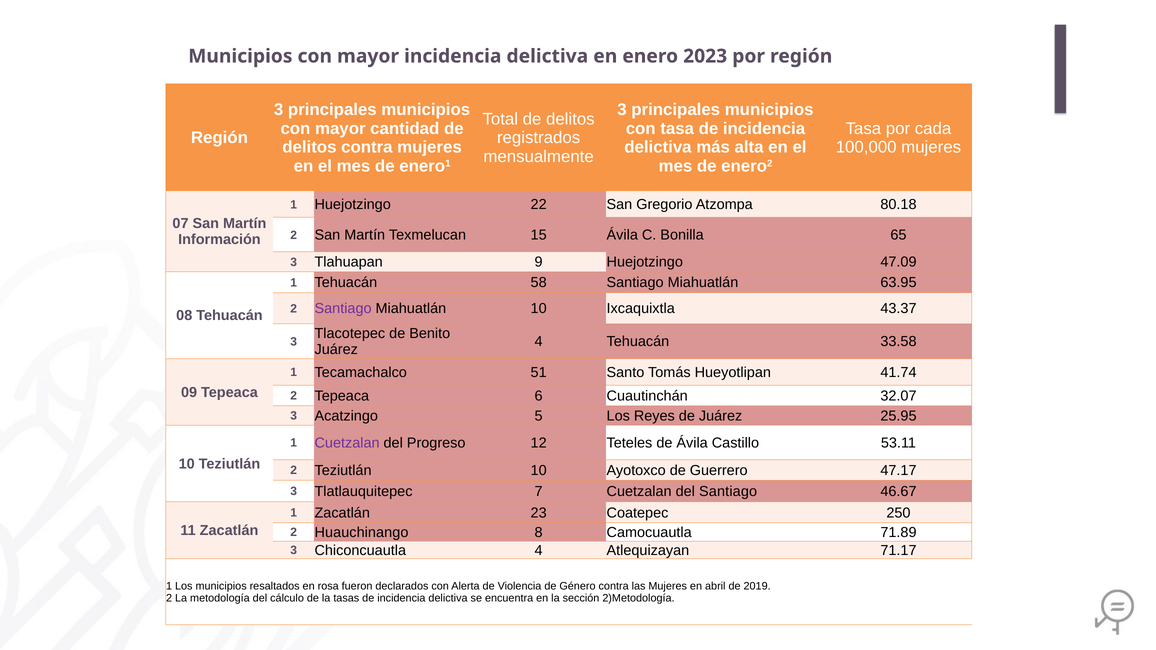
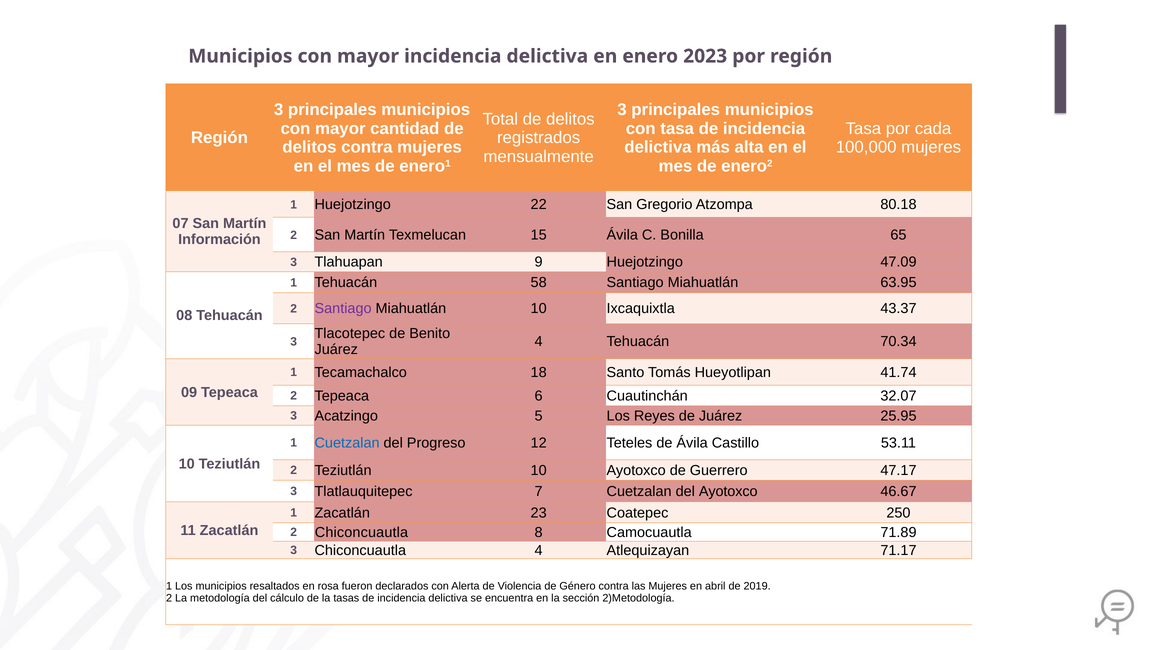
33.58: 33.58 -> 70.34
51: 51 -> 18
Cuetzalan at (347, 443) colour: purple -> blue
del Santiago: Santiago -> Ayotoxco
2 Huauchinango: Huauchinango -> Chiconcuautla
